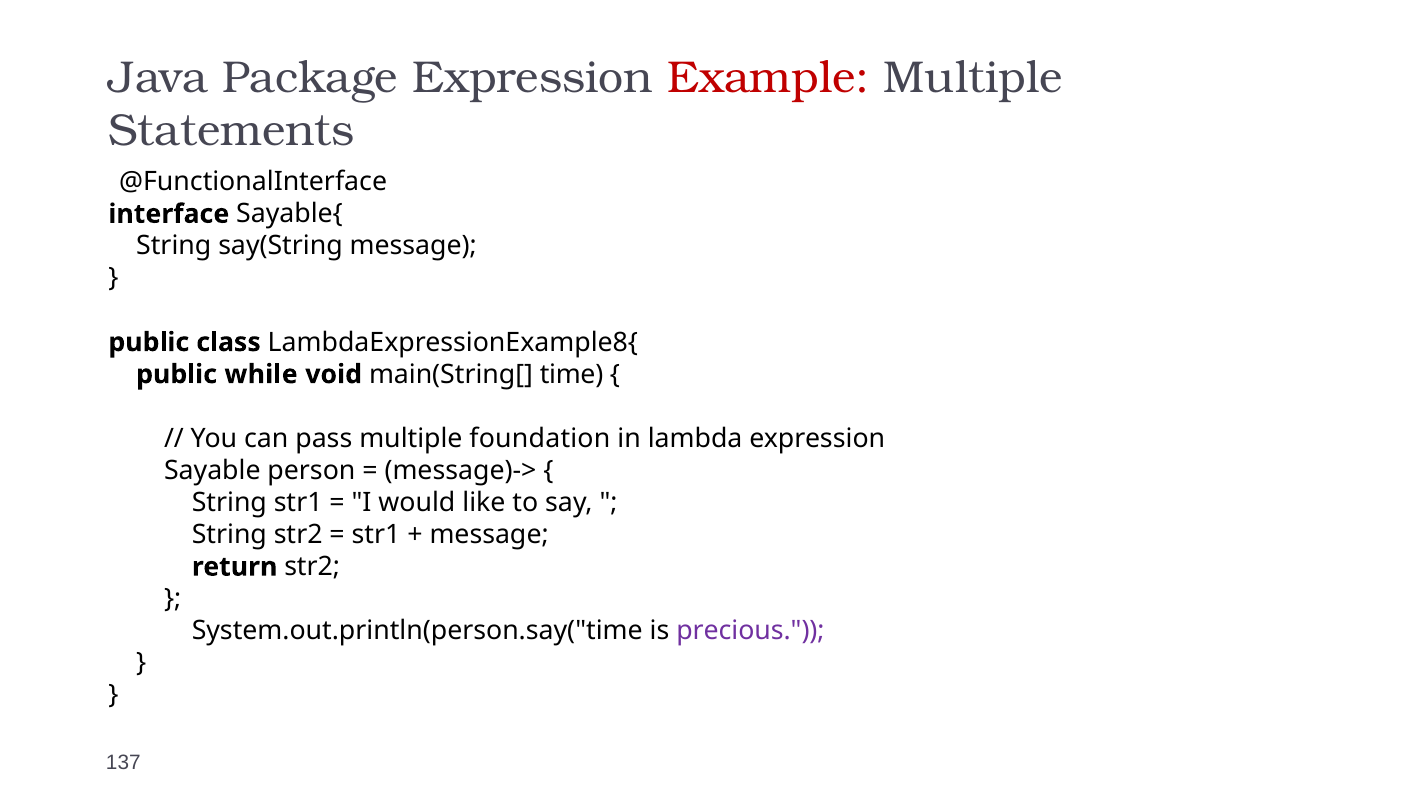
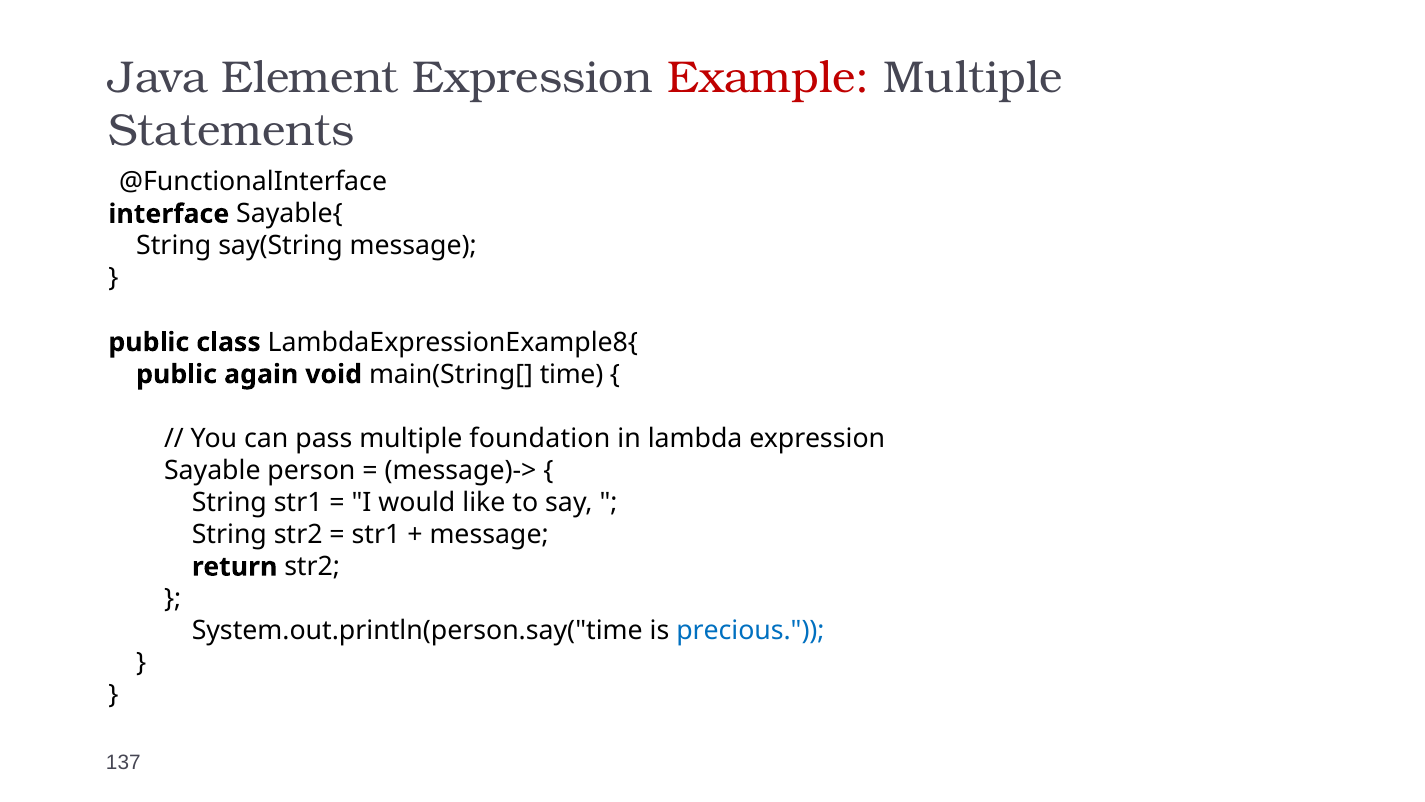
Package: Package -> Element
while: while -> again
precious colour: purple -> blue
